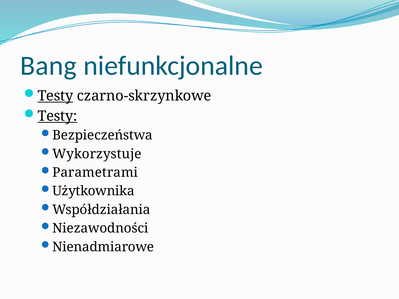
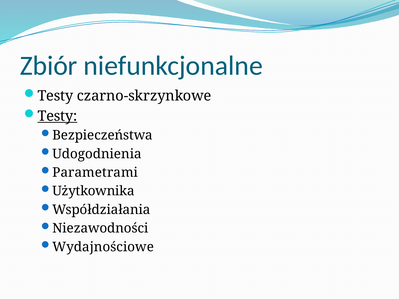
Bang: Bang -> Zbiór
Testy at (55, 96) underline: present -> none
Wykorzystuje: Wykorzystuje -> Udogodnienia
Nienadmiarowe: Nienadmiarowe -> Wydajnościowe
